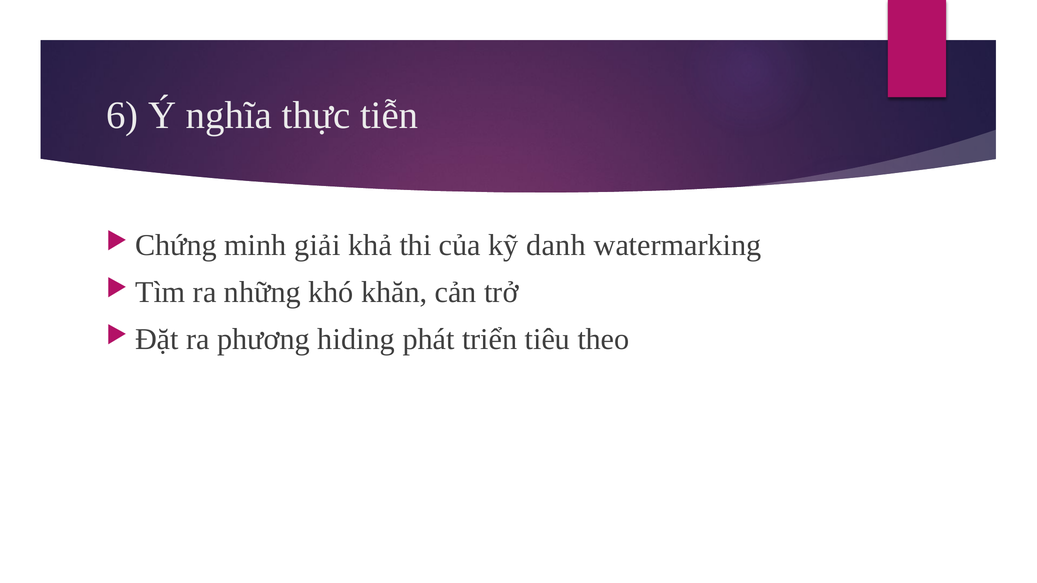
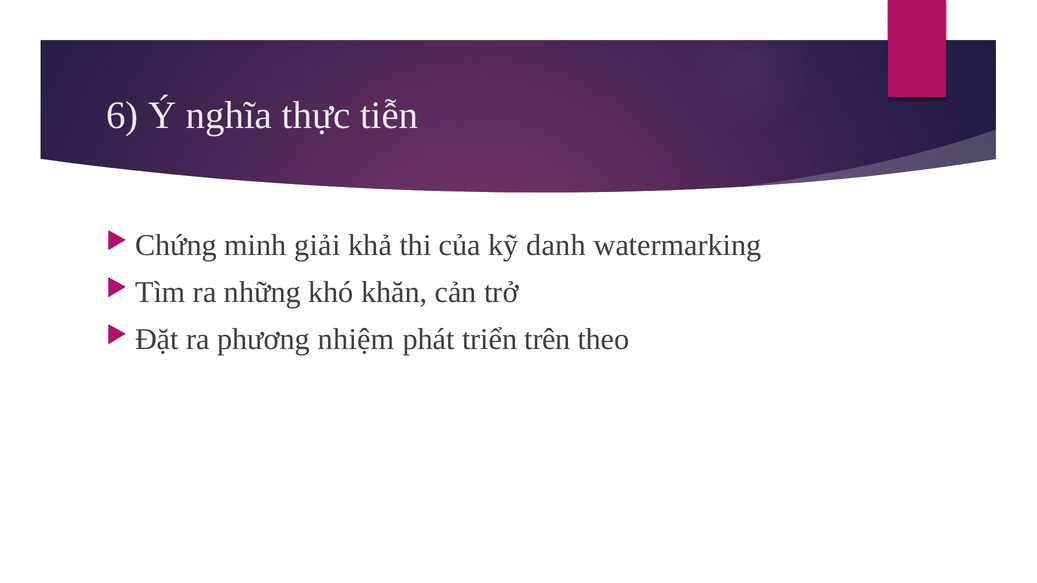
hiding: hiding -> nhiệm
tiêu: tiêu -> trên
